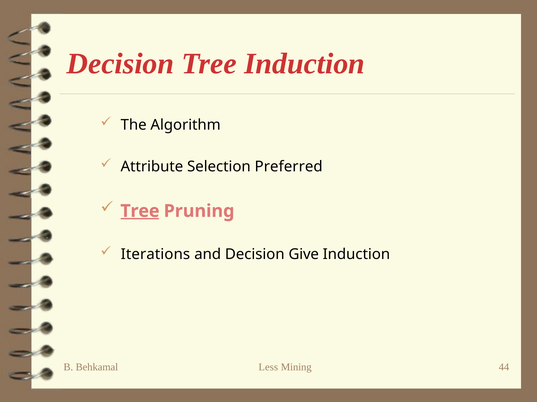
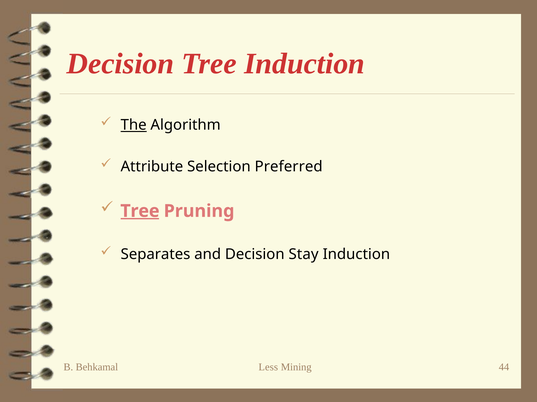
The underline: none -> present
Iterations: Iterations -> Separates
Give: Give -> Stay
